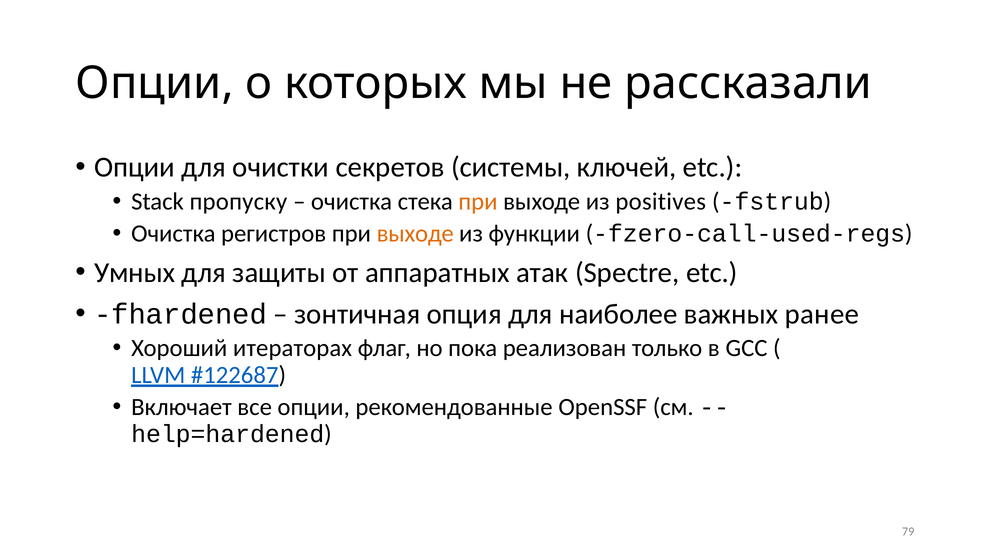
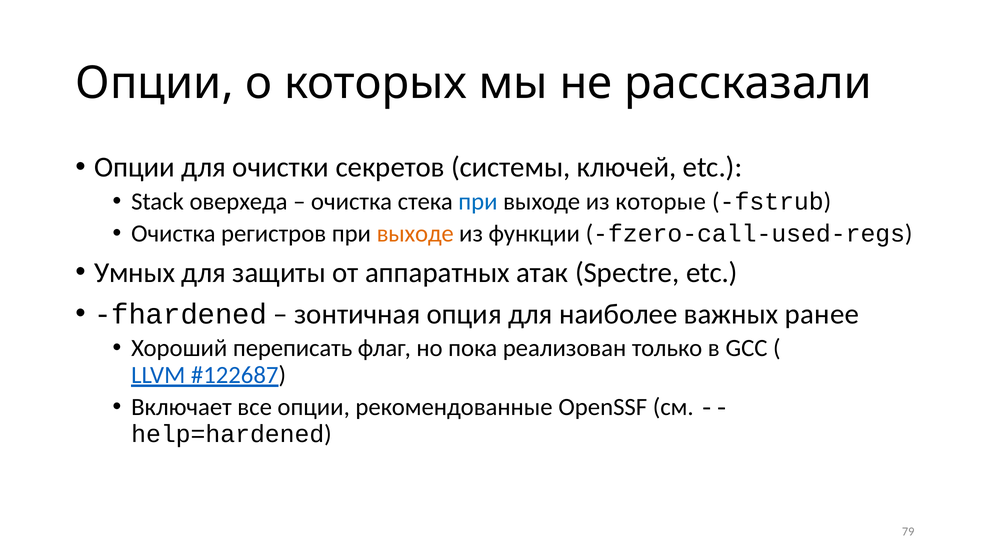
пропуску: пропуску -> оверхеда
при at (478, 201) colour: orange -> blue
positives: positives -> которые
итераторах: итераторах -> переписать
